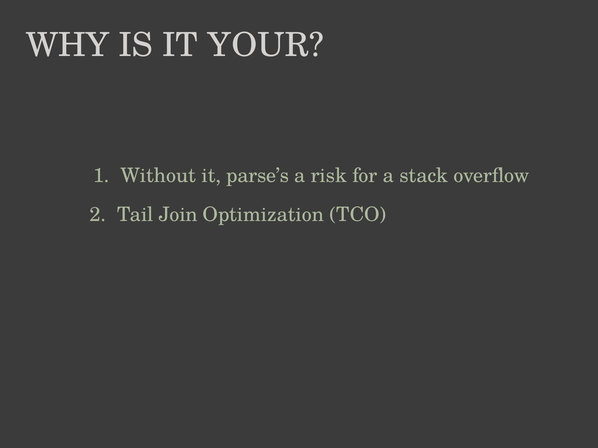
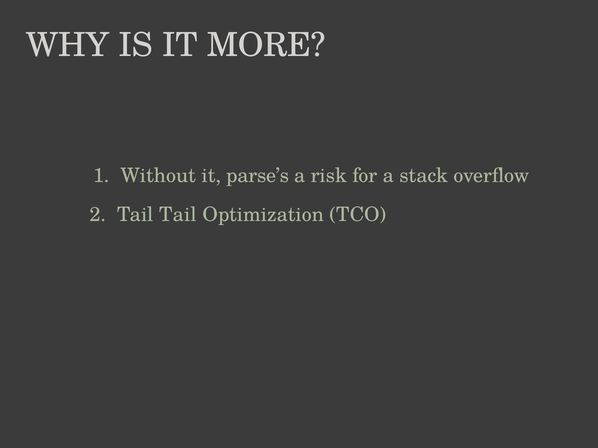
YOUR: YOUR -> MORE
Tail Join: Join -> Tail
